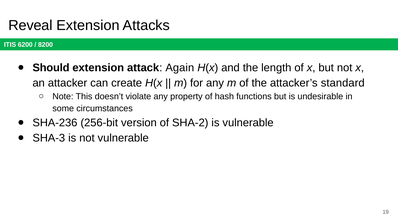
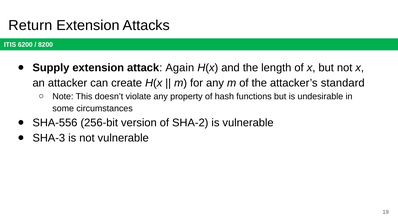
Reveal: Reveal -> Return
Should: Should -> Supply
SHA-236: SHA-236 -> SHA-556
